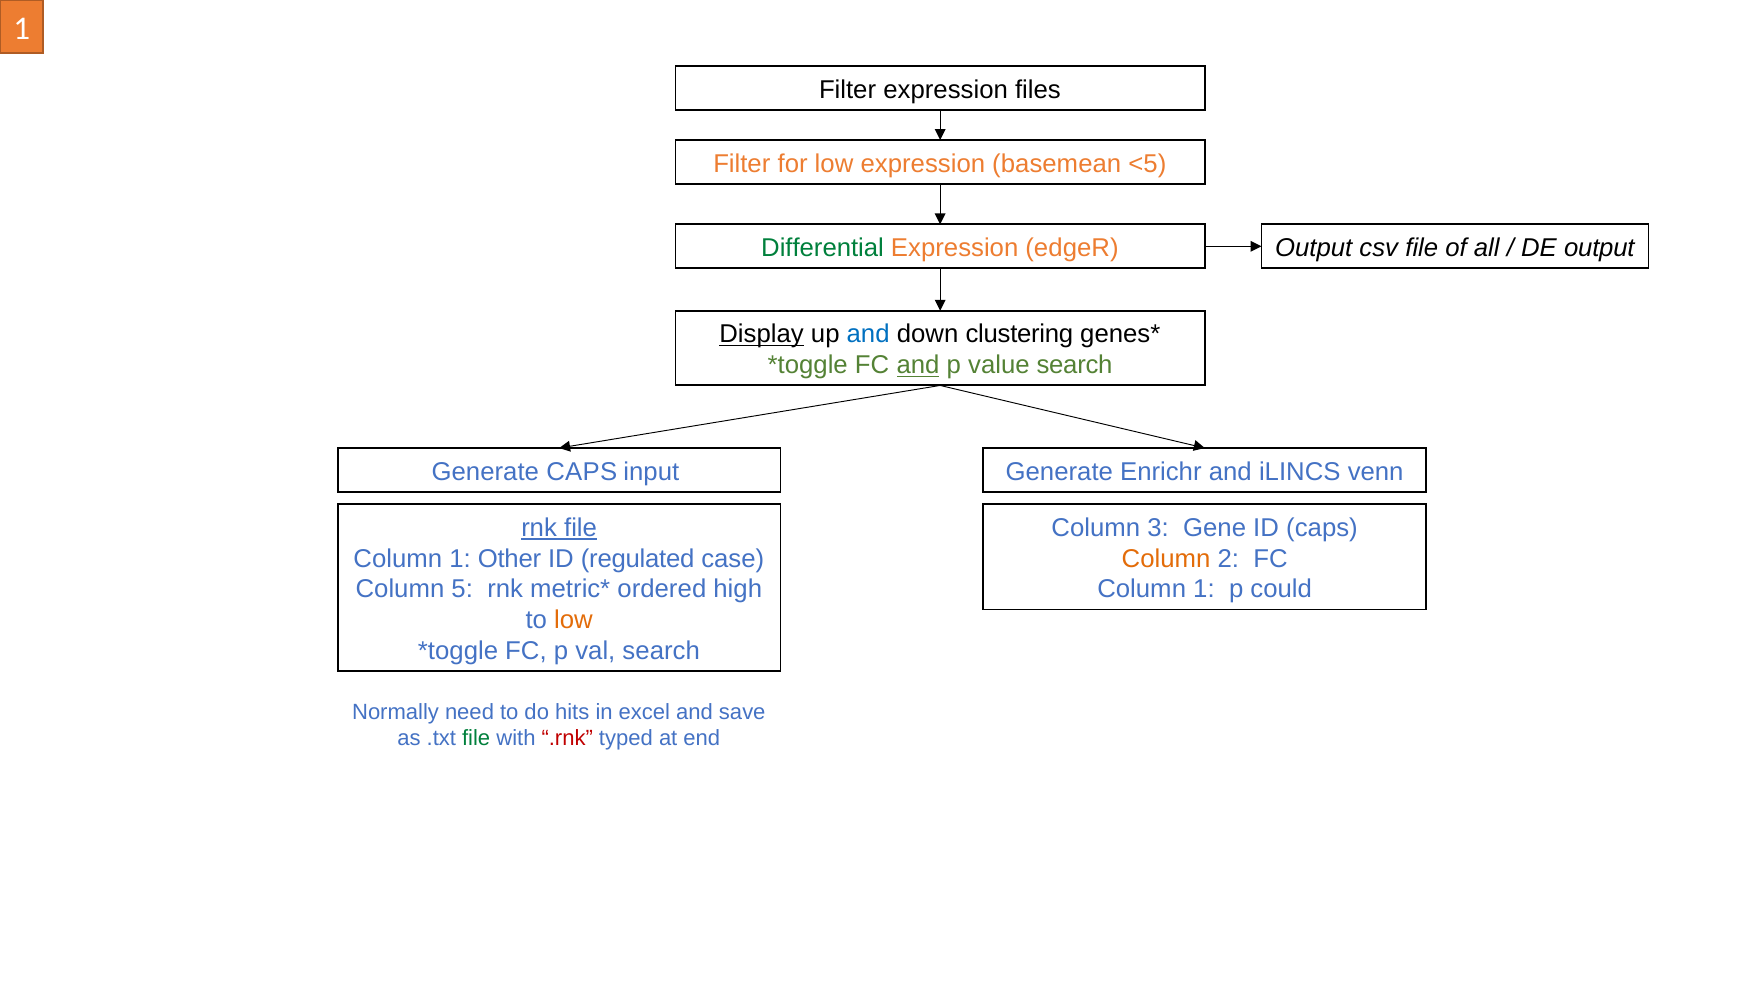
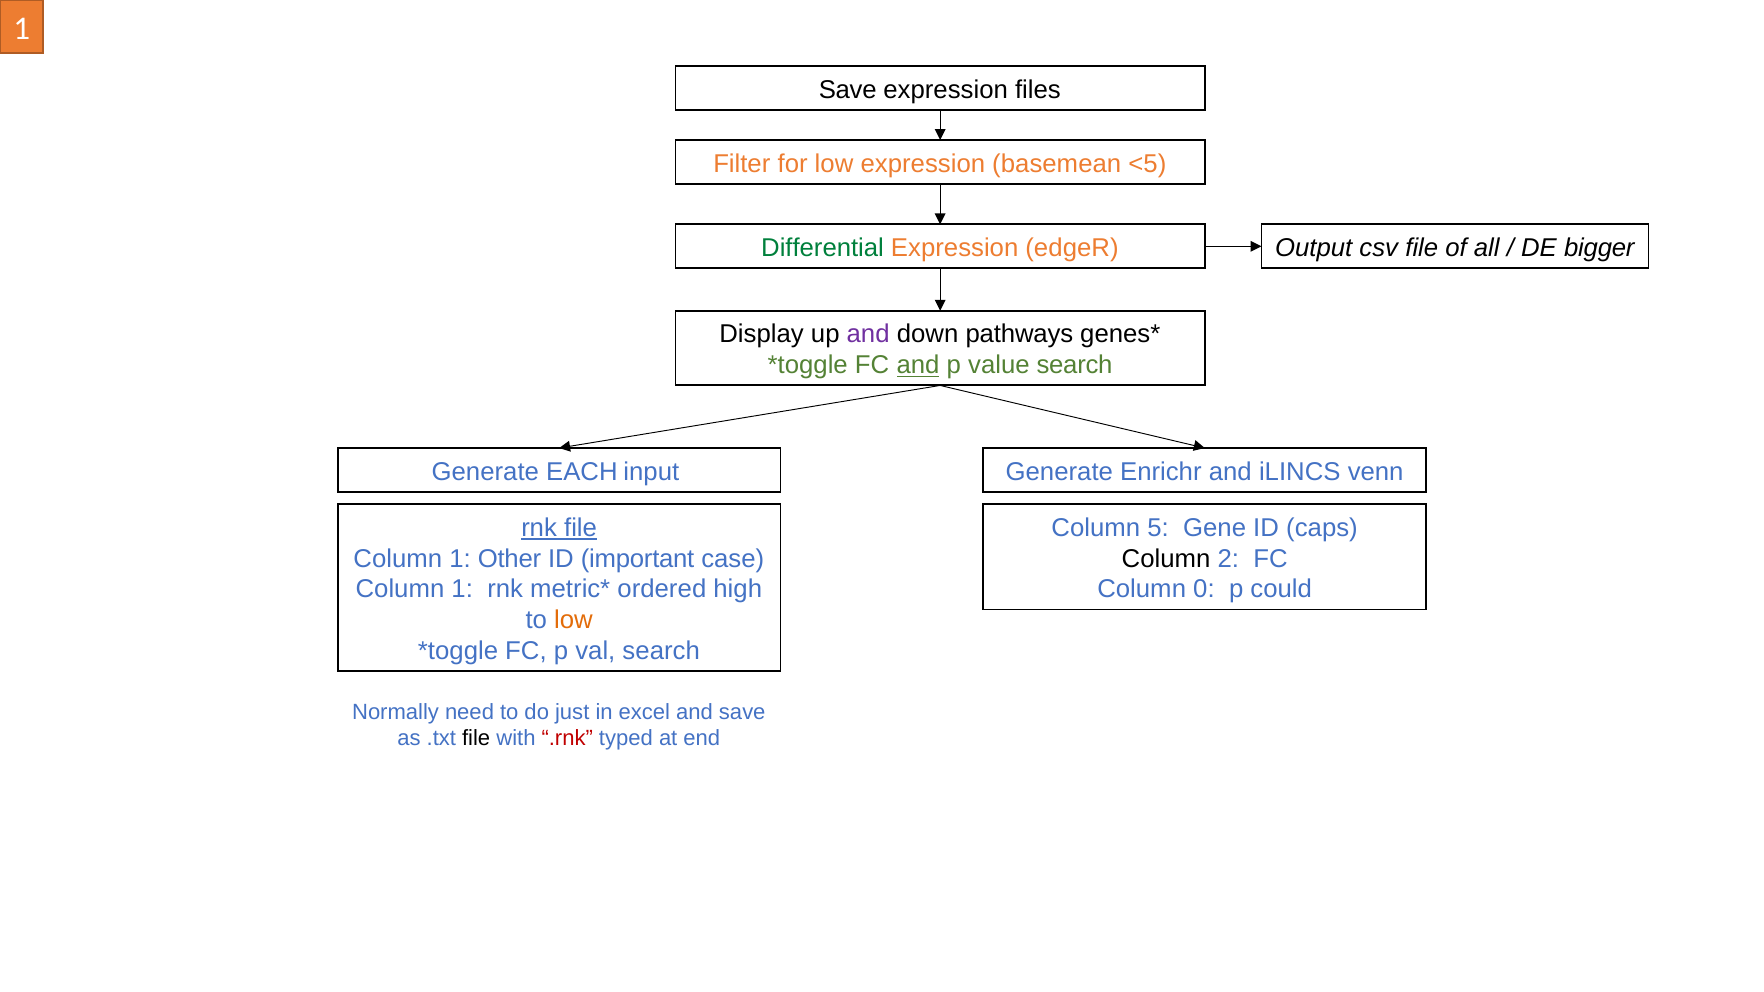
Filter at (848, 90): Filter -> Save
DE output: output -> bigger
Display underline: present -> none
and at (868, 334) colour: blue -> purple
clustering: clustering -> pathways
Generate CAPS: CAPS -> EACH
3: 3 -> 5
regulated: regulated -> important
Column at (1166, 559) colour: orange -> black
5 at (462, 590): 5 -> 1
1 at (1204, 590): 1 -> 0
hits: hits -> just
file at (476, 739) colour: green -> black
